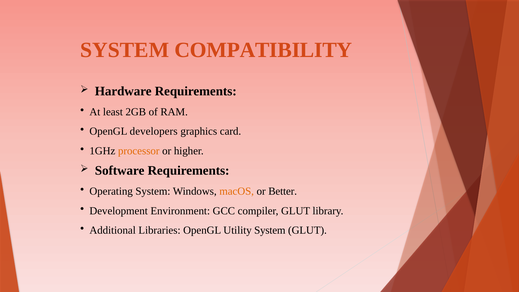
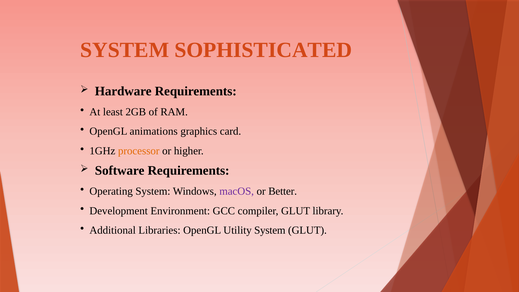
COMPATIBILITY: COMPATIBILITY -> SOPHISTICATED
developers: developers -> animations
macOS colour: orange -> purple
